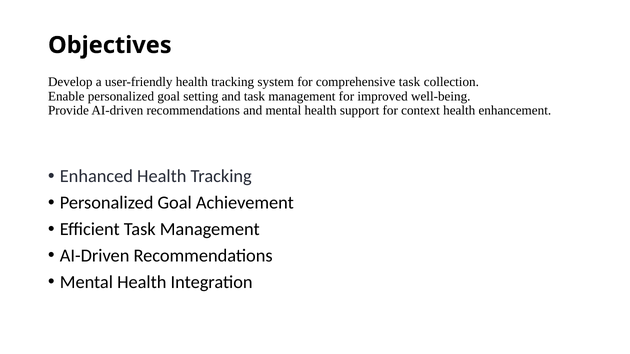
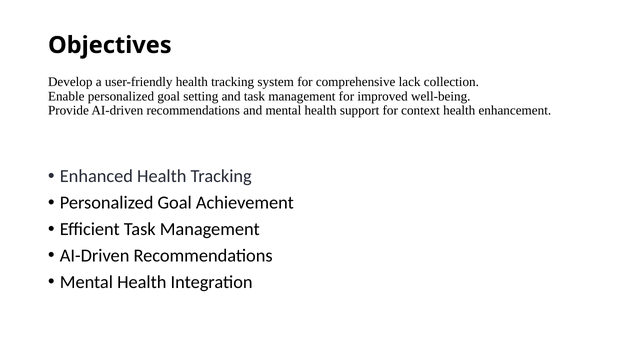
comprehensive task: task -> lack
